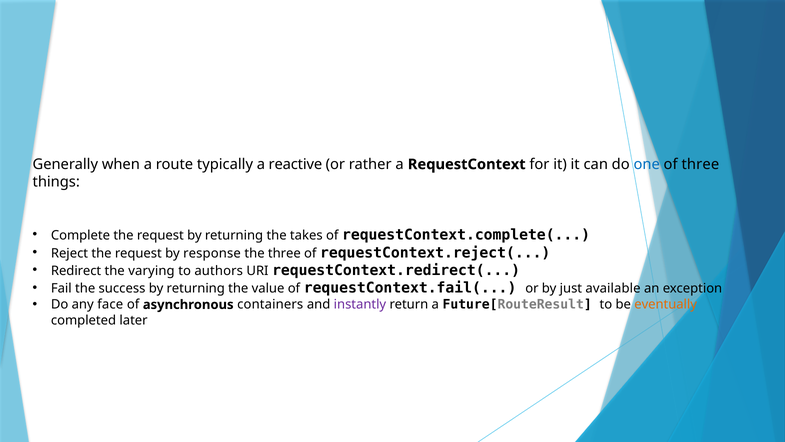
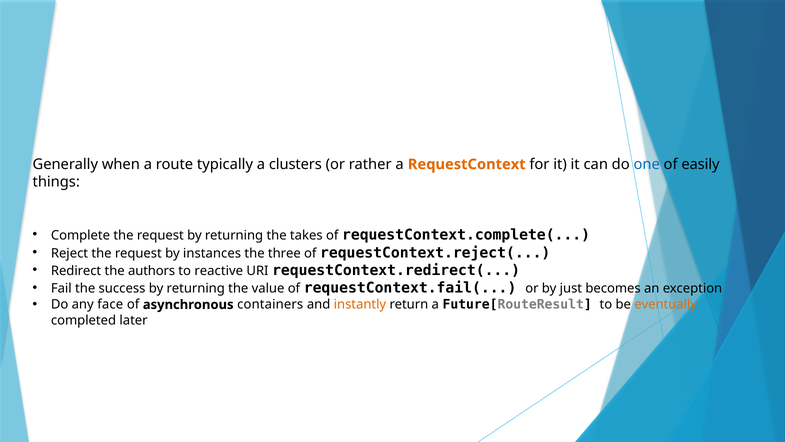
reactive: reactive -> clusters
RequestContext colour: black -> orange
of three: three -> easily
response: response -> instances
varying: varying -> authors
authors: authors -> reactive
available: available -> becomes
instantly colour: purple -> orange
